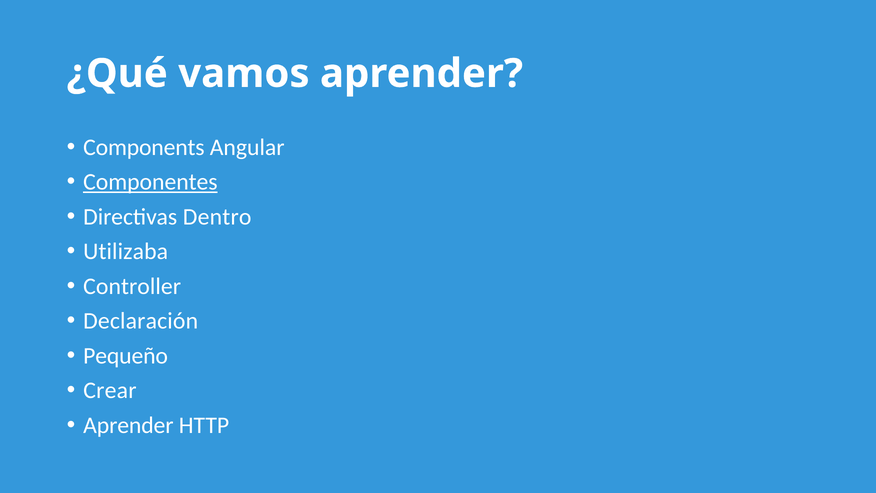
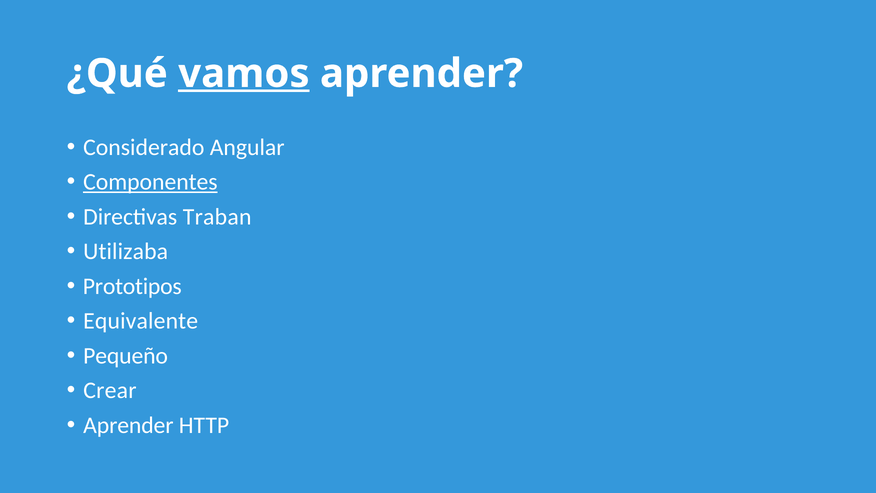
vamos underline: none -> present
Components: Components -> Considerado
Dentro: Dentro -> Traban
Controller: Controller -> Prototipos
Declaración: Declaración -> Equivalente
